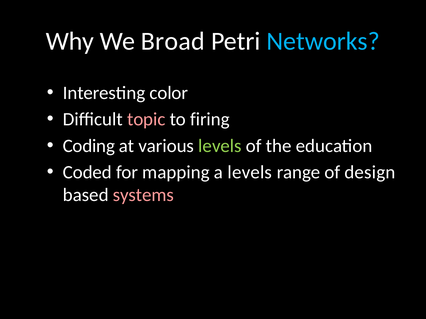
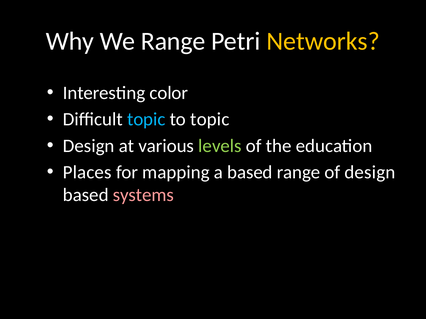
We Broad: Broad -> Range
Networks colour: light blue -> yellow
topic at (146, 119) colour: pink -> light blue
to firing: firing -> topic
Coding at (89, 146): Coding -> Design
Coded: Coded -> Places
a levels: levels -> based
